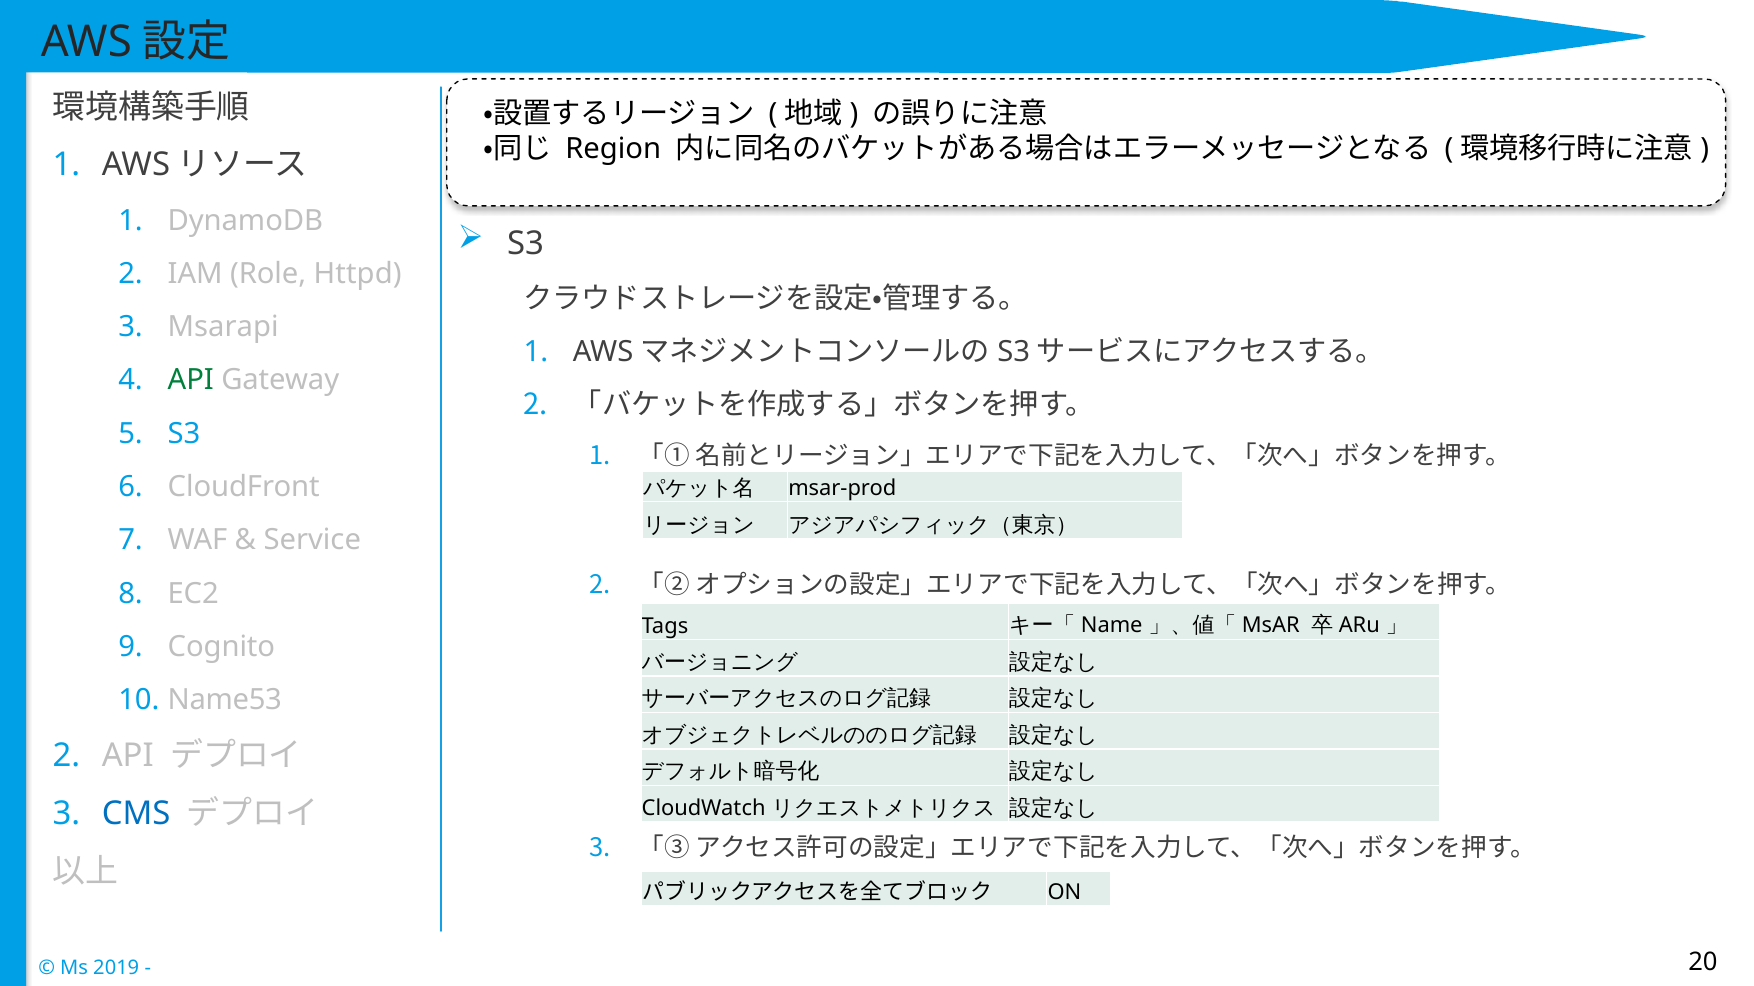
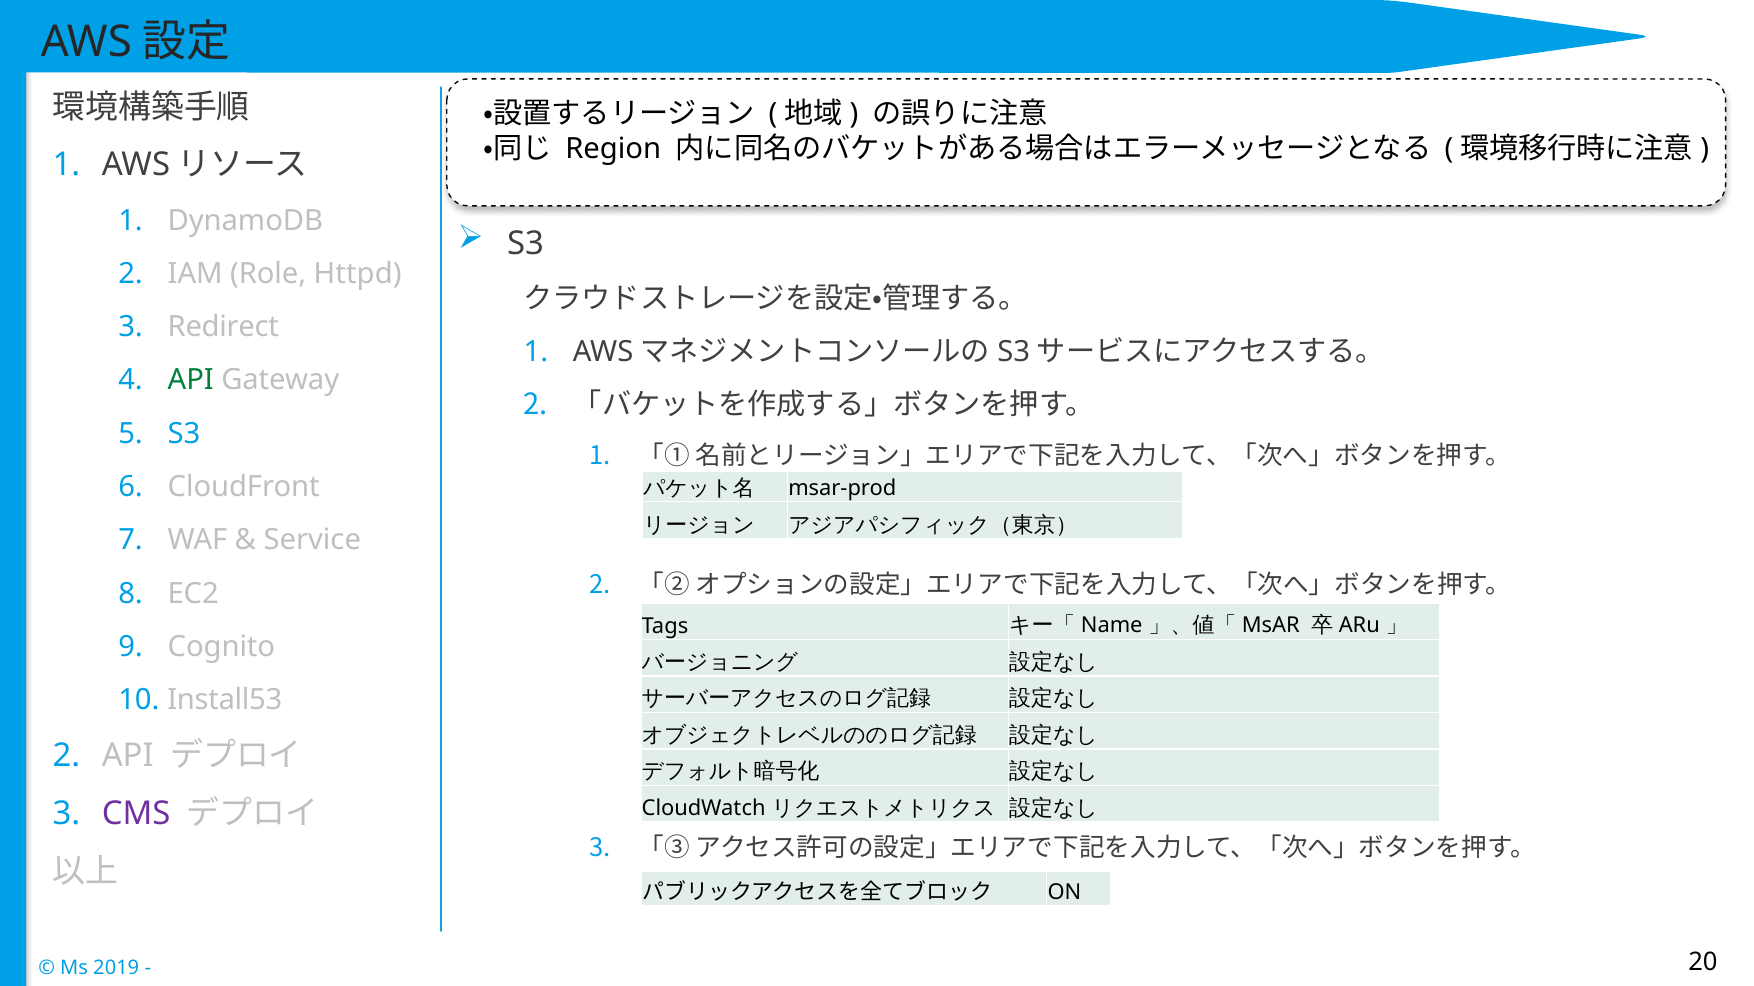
Msarapi: Msarapi -> Redirect
Name53: Name53 -> Install53
CMS colour: blue -> purple
